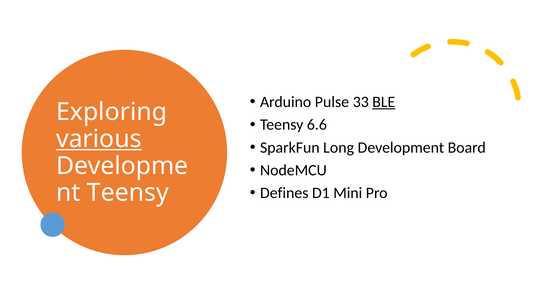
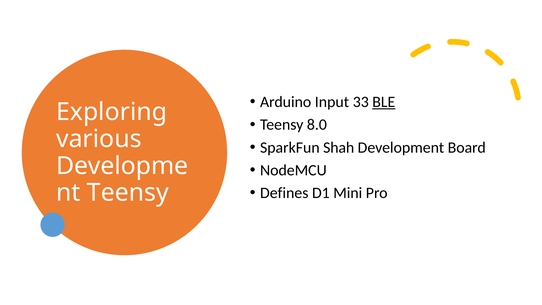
Pulse: Pulse -> Input
6.6: 6.6 -> 8.0
various underline: present -> none
Long: Long -> Shah
